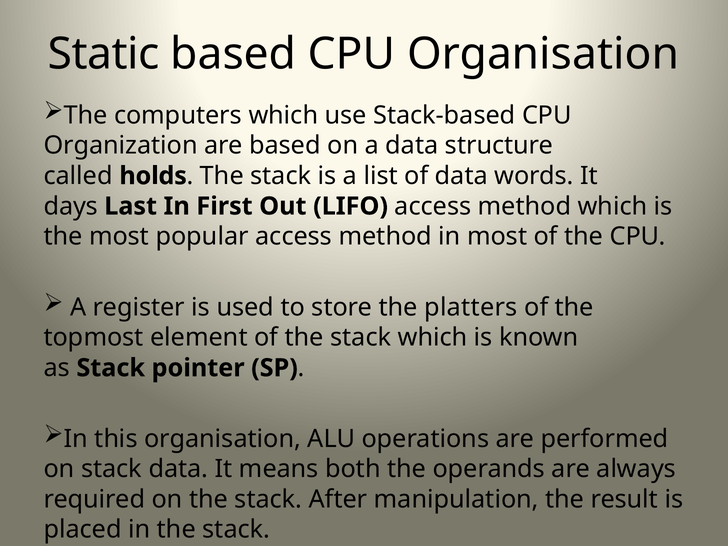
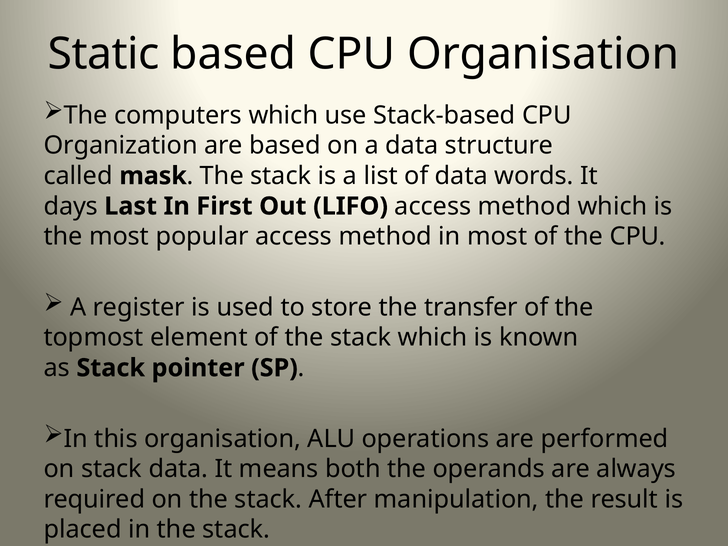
holds: holds -> mask
platters: platters -> transfer
